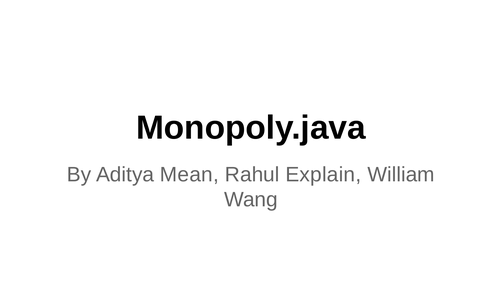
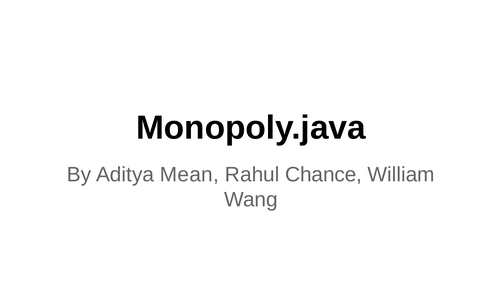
Explain: Explain -> Chance
